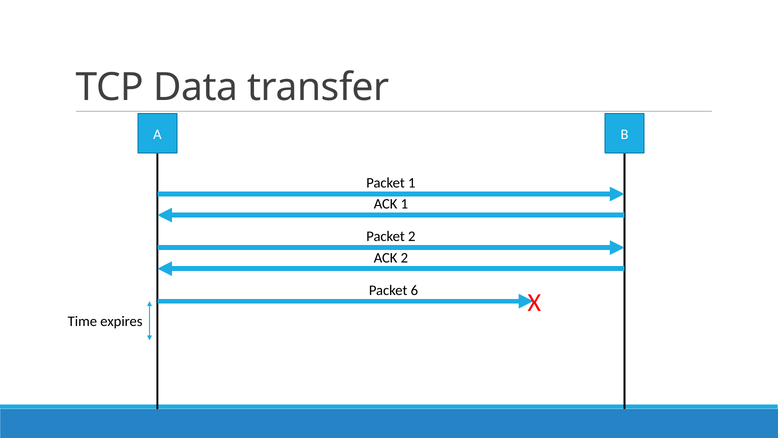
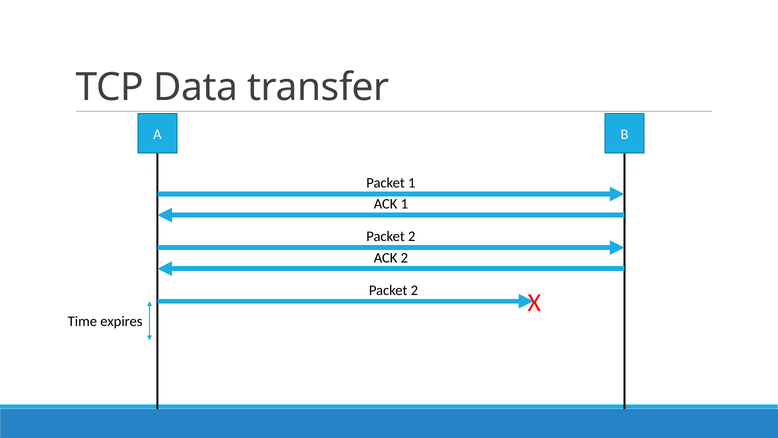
6 at (414, 290): 6 -> 2
